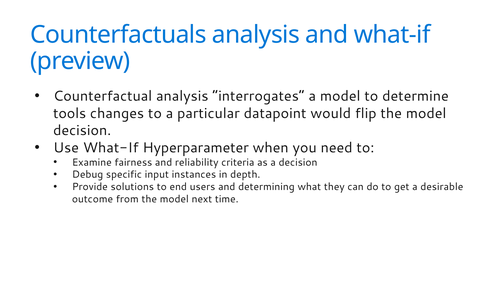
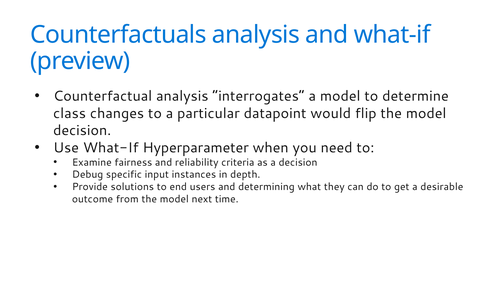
tools: tools -> class
